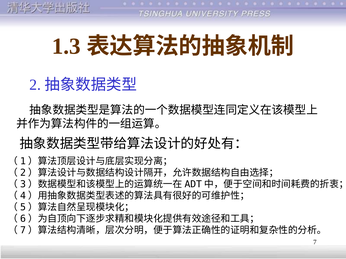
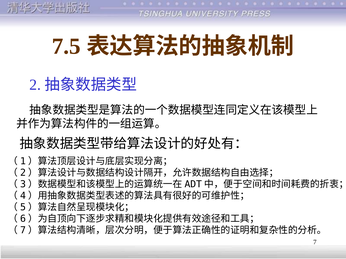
1.3: 1.3 -> 7.5
